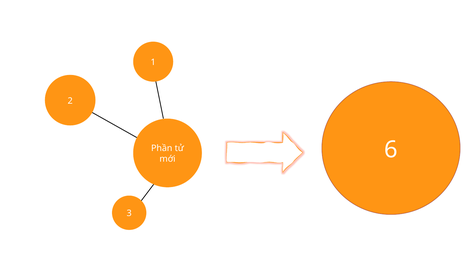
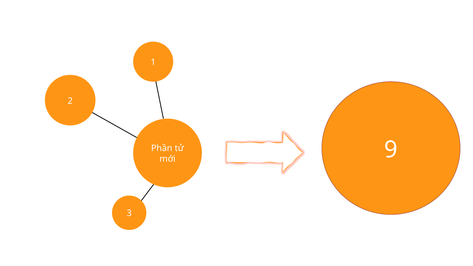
6: 6 -> 9
